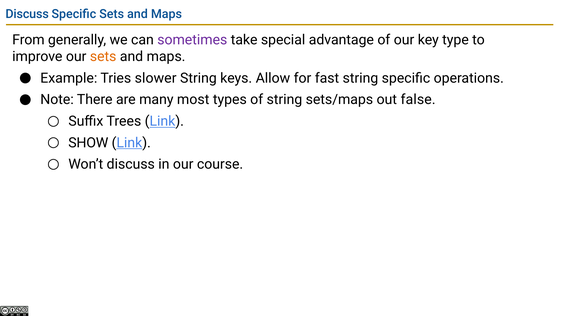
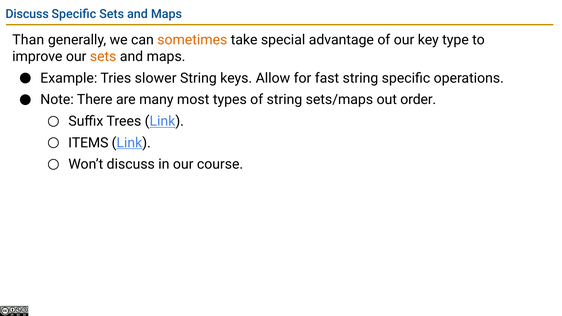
From: From -> Than
sometimes colour: purple -> orange
false: false -> order
SHOW: SHOW -> ITEMS
